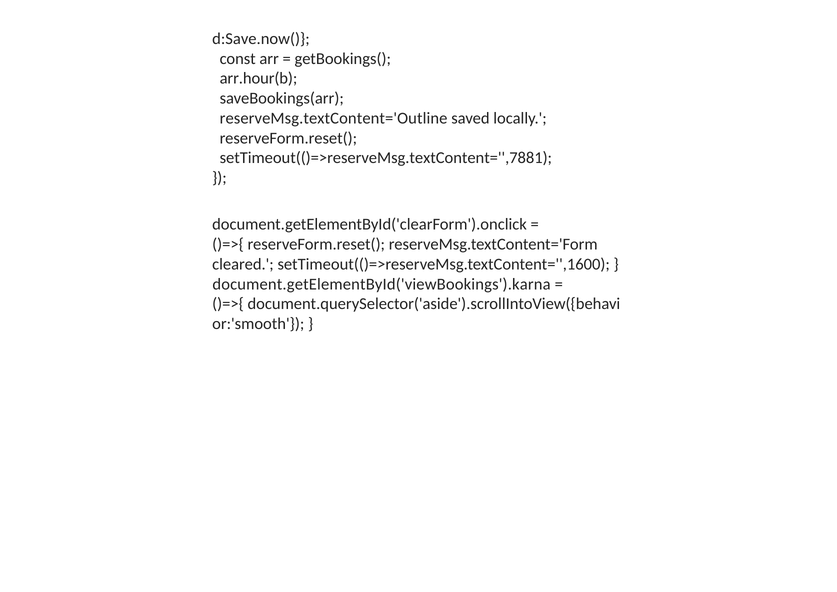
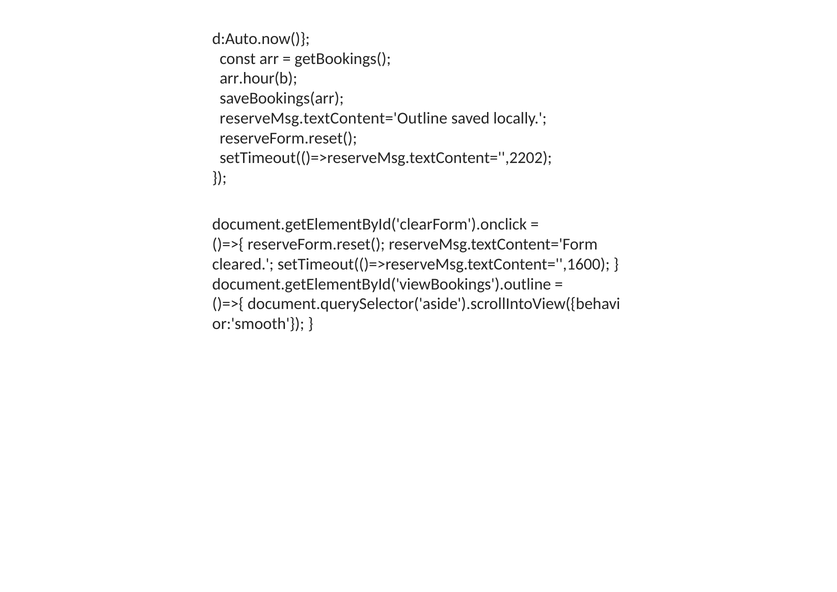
d:Save.now(: d:Save.now( -> d:Auto.now(
setTimeout(()=>reserveMsg.textContent='',7881: setTimeout(()=>reserveMsg.textContent='',7881 -> setTimeout(()=>reserveMsg.textContent='',2202
document.getElementById('viewBookings').karna: document.getElementById('viewBookings').karna -> document.getElementById('viewBookings').outline
